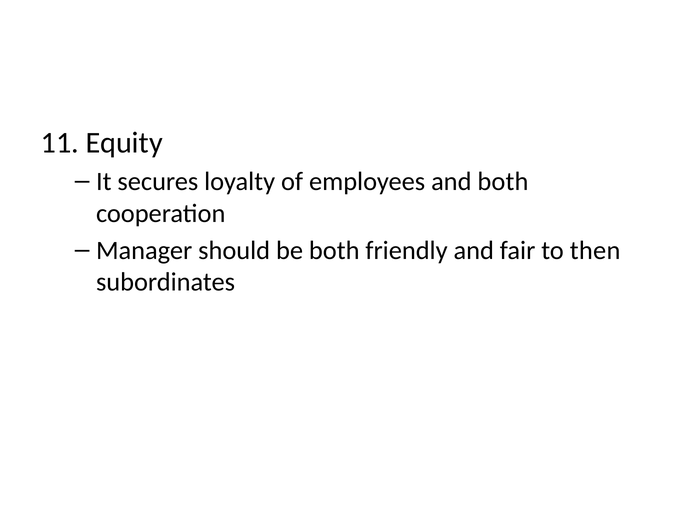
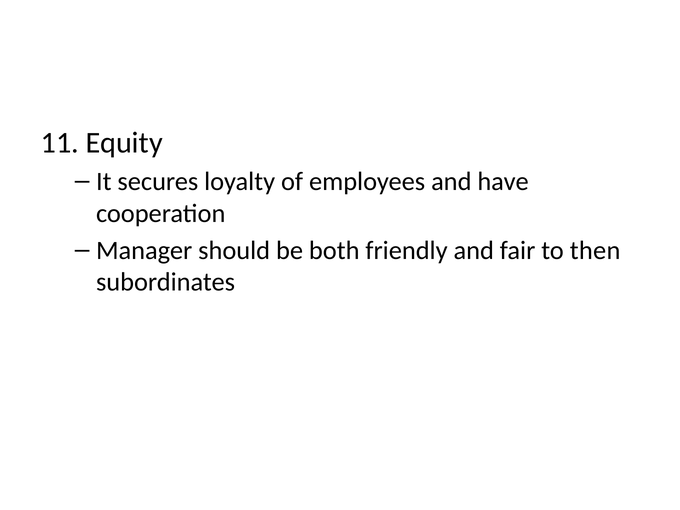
and both: both -> have
